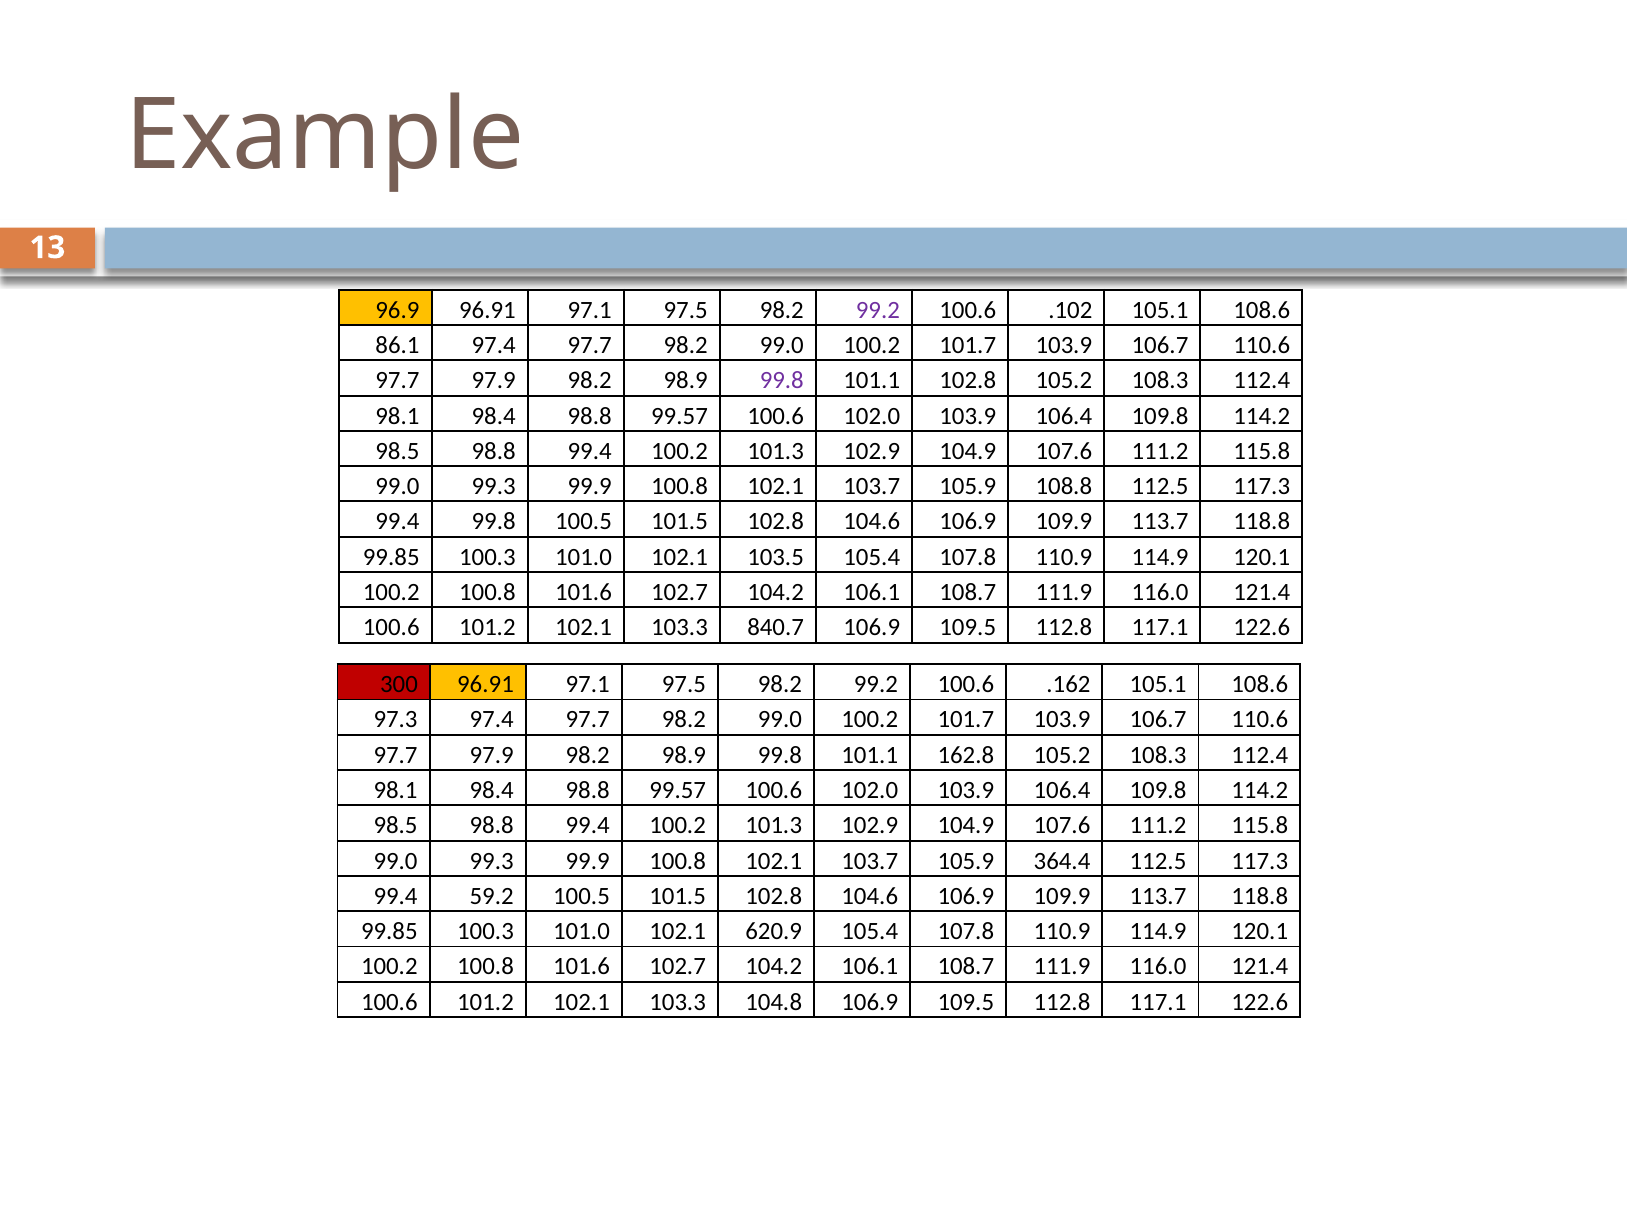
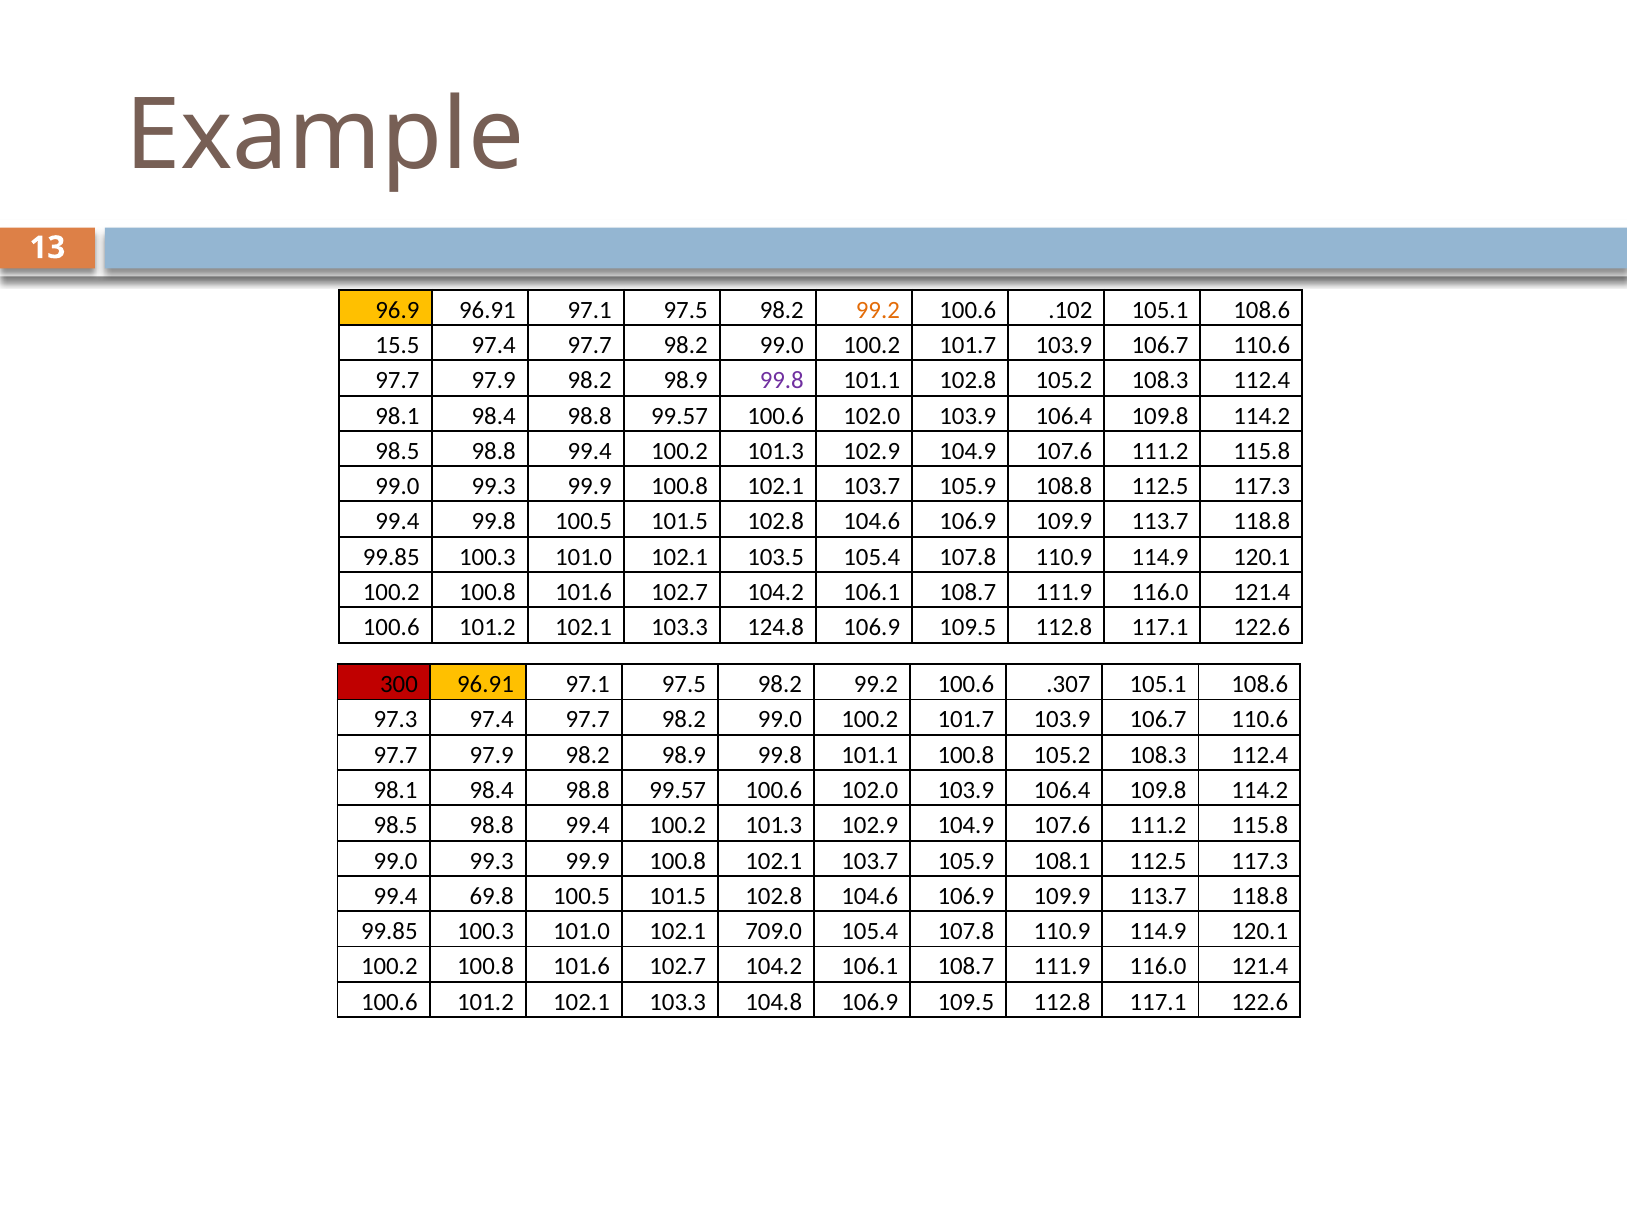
99.2 at (878, 310) colour: purple -> orange
86.1: 86.1 -> 15.5
840.7: 840.7 -> 124.8
162: 162 -> 307
101.1 162.8: 162.8 -> 100.8
364.4: 364.4 -> 108.1
59.2: 59.2 -> 69.8
620.9: 620.9 -> 709.0
